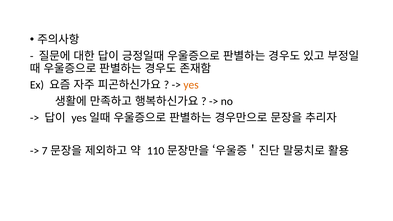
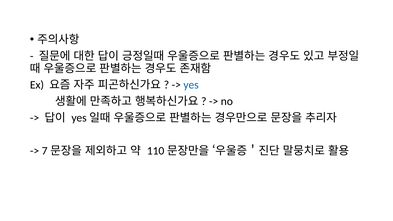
yes colour: orange -> blue
